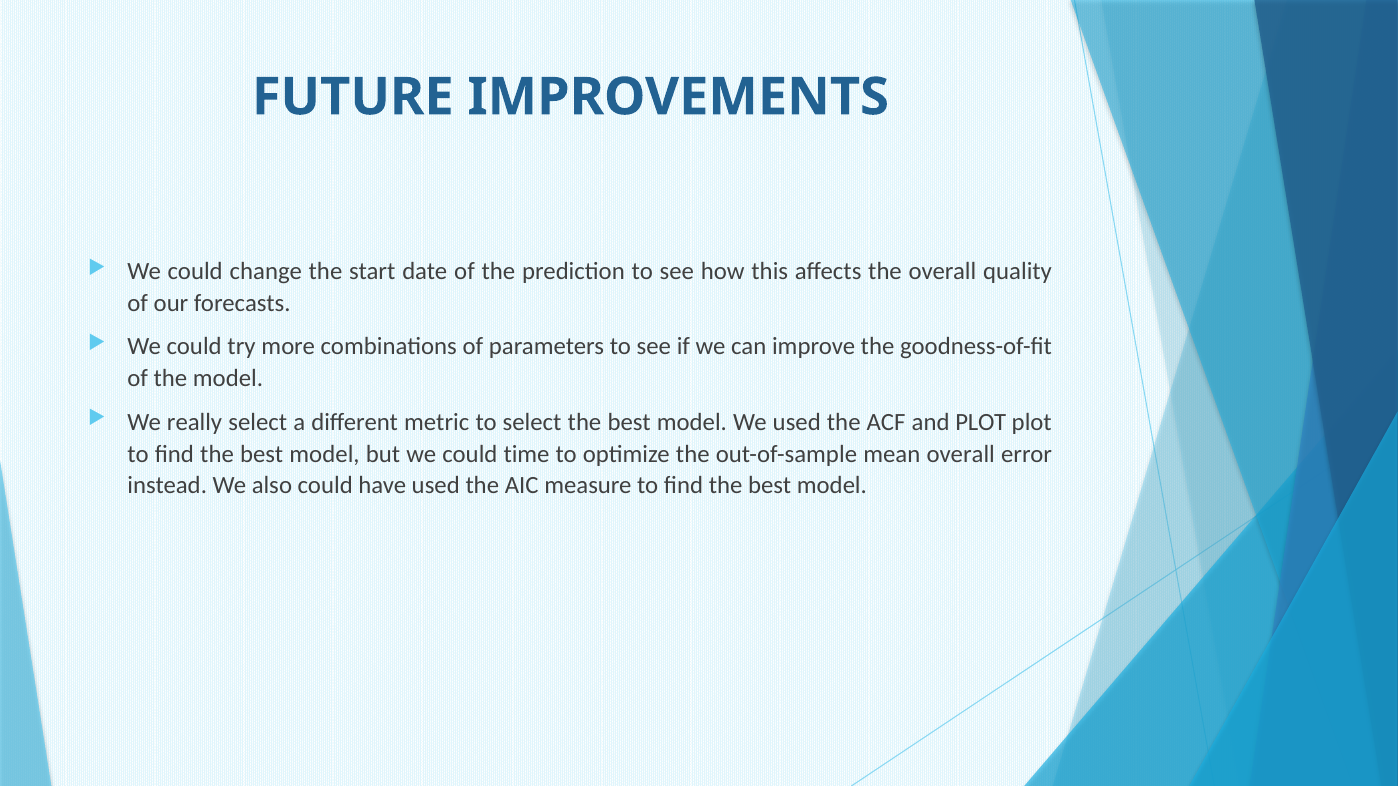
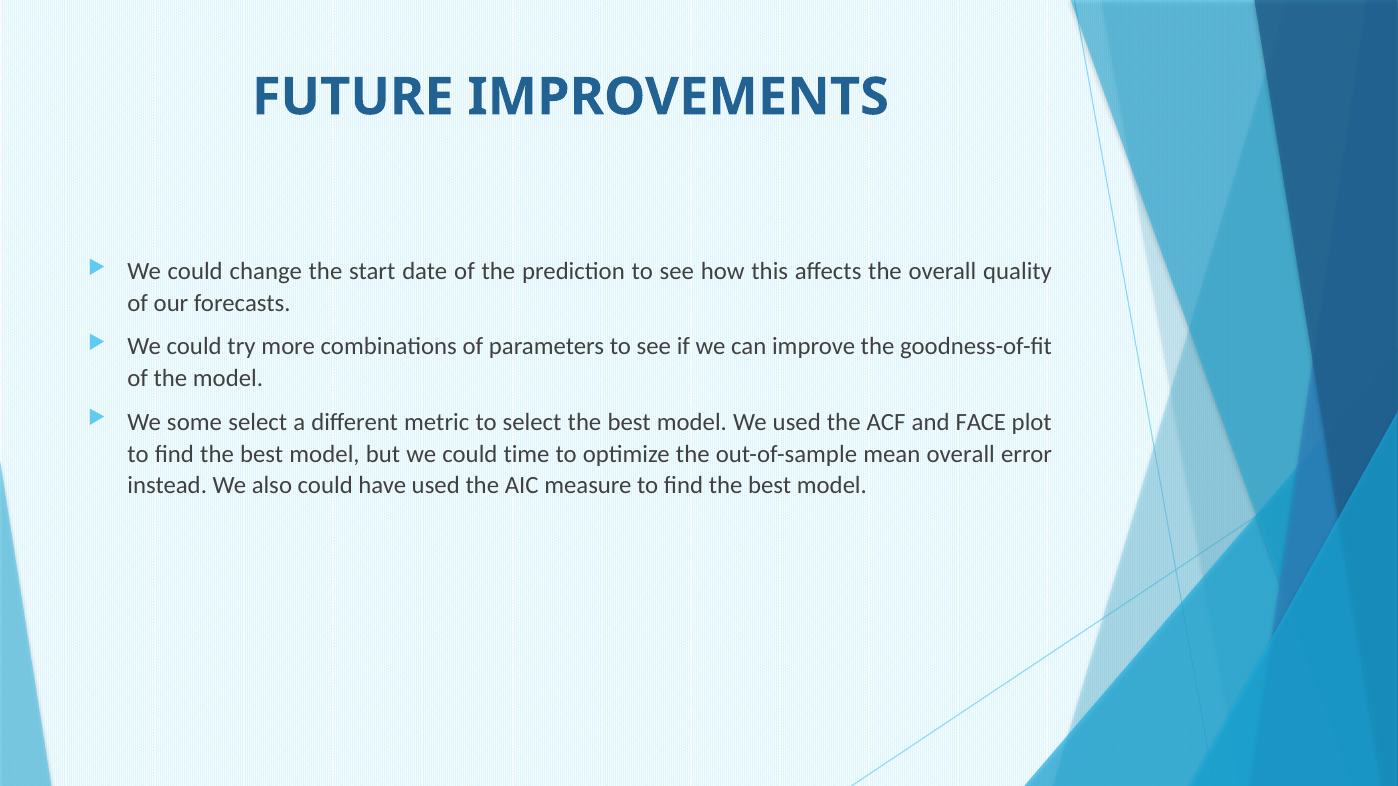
really: really -> some
and PLOT: PLOT -> FACE
